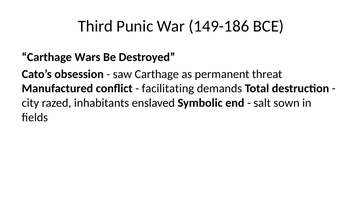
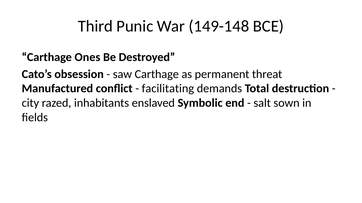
149-186: 149-186 -> 149-148
Wars: Wars -> Ones
